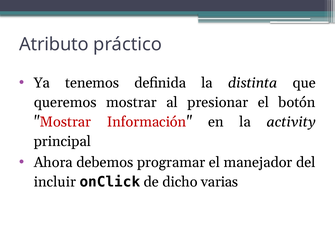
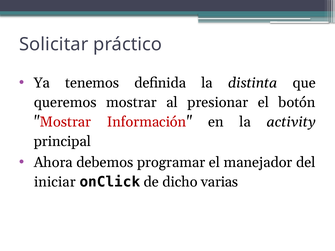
Atributo: Atributo -> Solicitar
incluir: incluir -> iniciar
